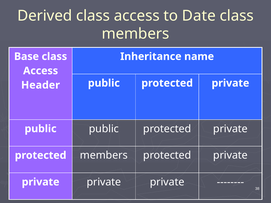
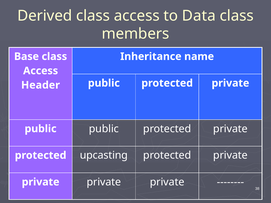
Date: Date -> Data
protected members: members -> upcasting
